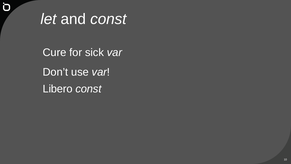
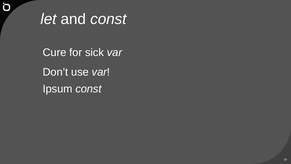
Libero: Libero -> Ipsum
